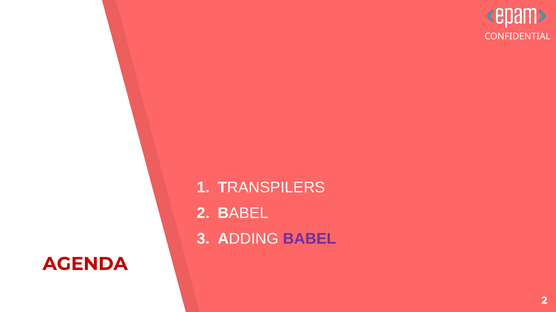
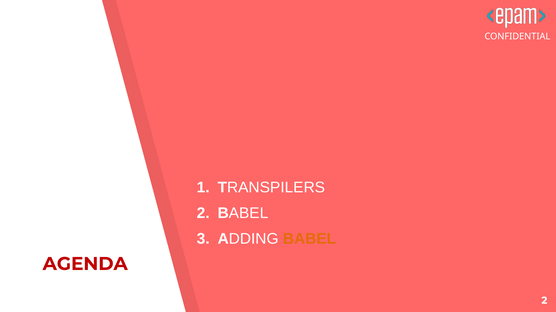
BABEL at (309, 239) colour: purple -> orange
